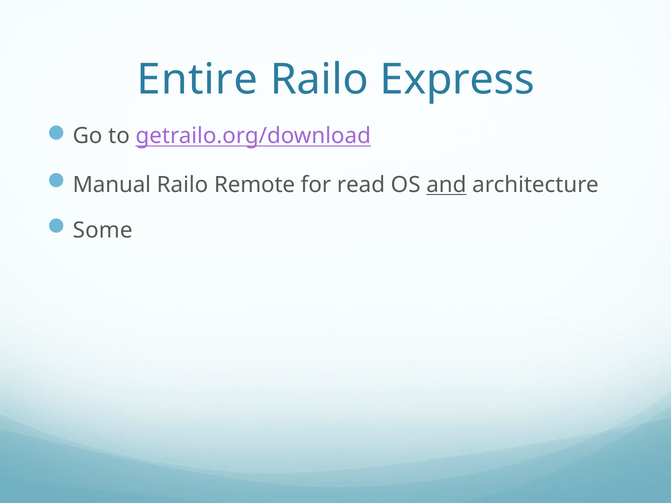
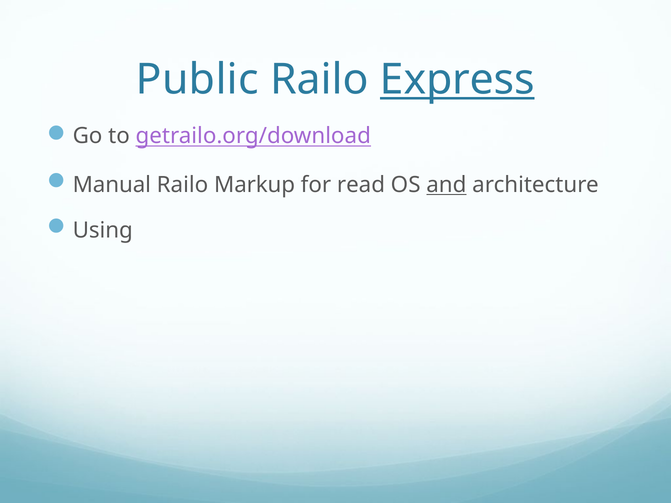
Entire: Entire -> Public
Express underline: none -> present
Remote: Remote -> Markup
Some: Some -> Using
